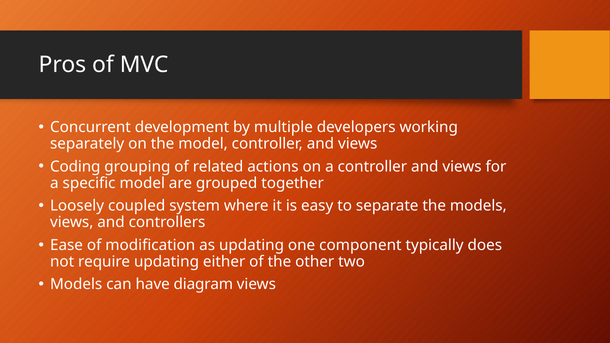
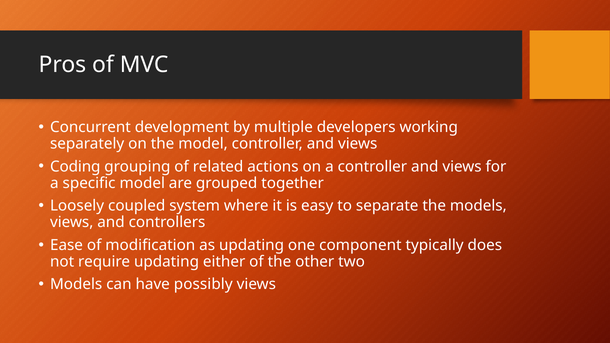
diagram: diagram -> possibly
